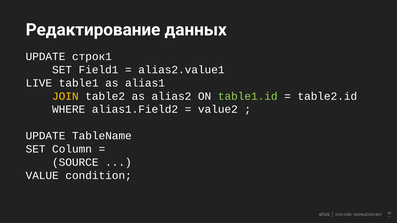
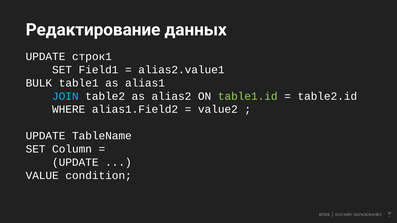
LIVE: LIVE -> BULK
JOIN colour: yellow -> light blue
SOURCE at (75, 162): SOURCE -> UPDATE
